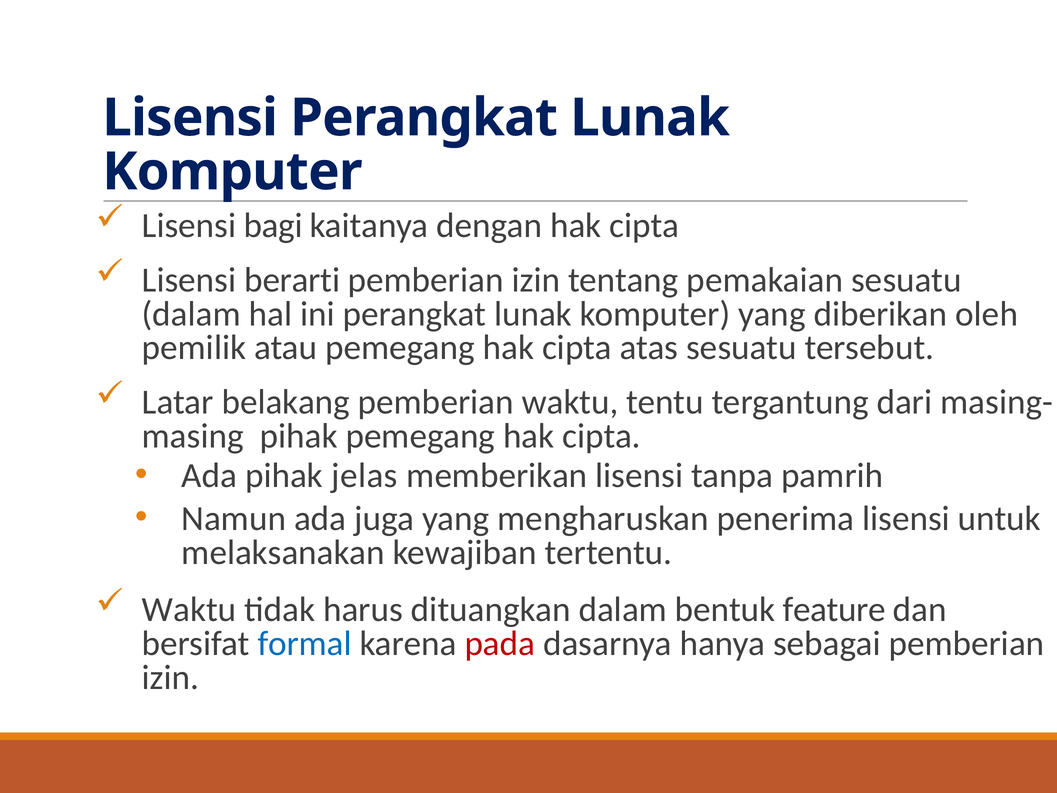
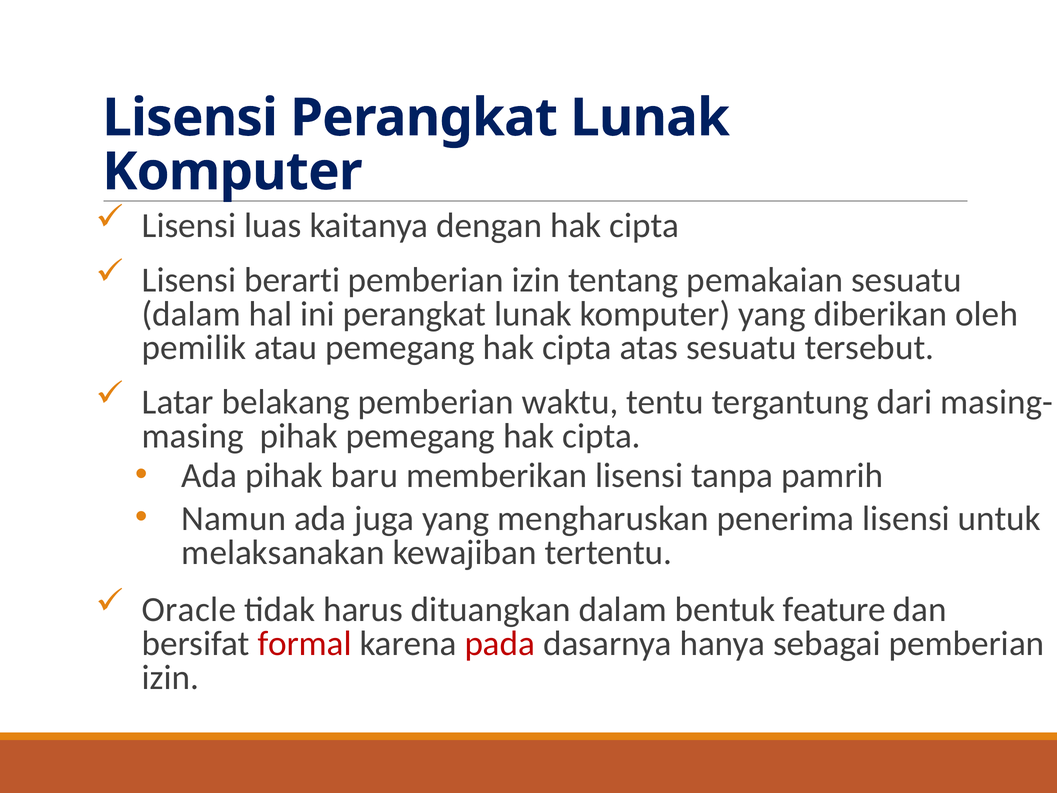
bagi: bagi -> luas
jelas: jelas -> baru
Waktu at (189, 610): Waktu -> Oracle
formal colour: blue -> red
